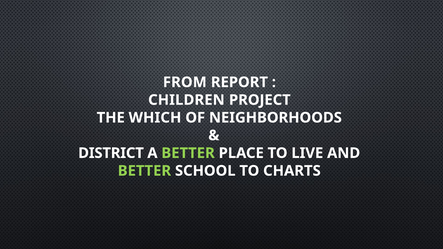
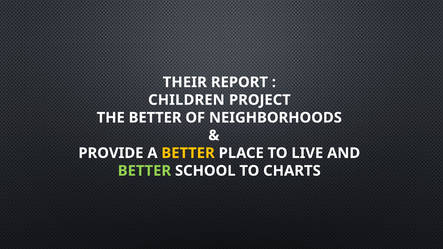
FROM: FROM -> THEIR
THE WHICH: WHICH -> BETTER
DISTRICT: DISTRICT -> PROVIDE
BETTER at (188, 153) colour: light green -> yellow
